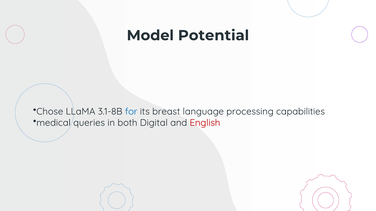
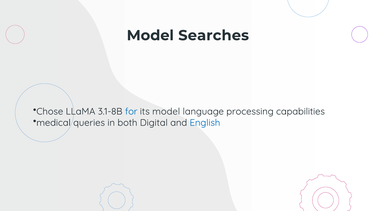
Potential: Potential -> Searches
its breast: breast -> model
English colour: red -> blue
